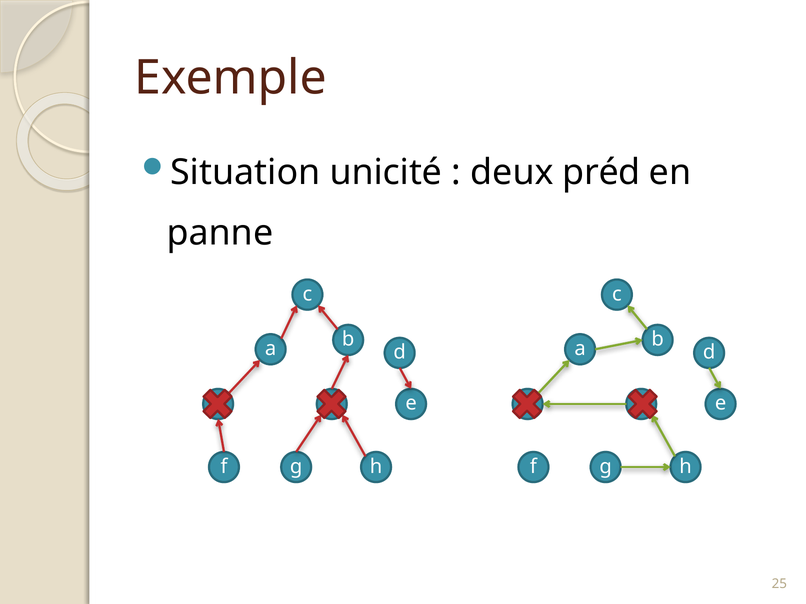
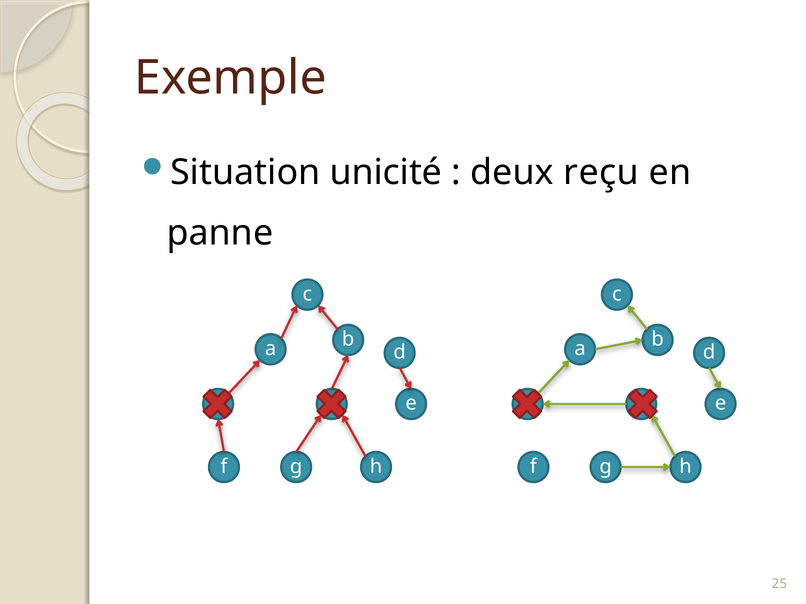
préd: préd -> reçu
